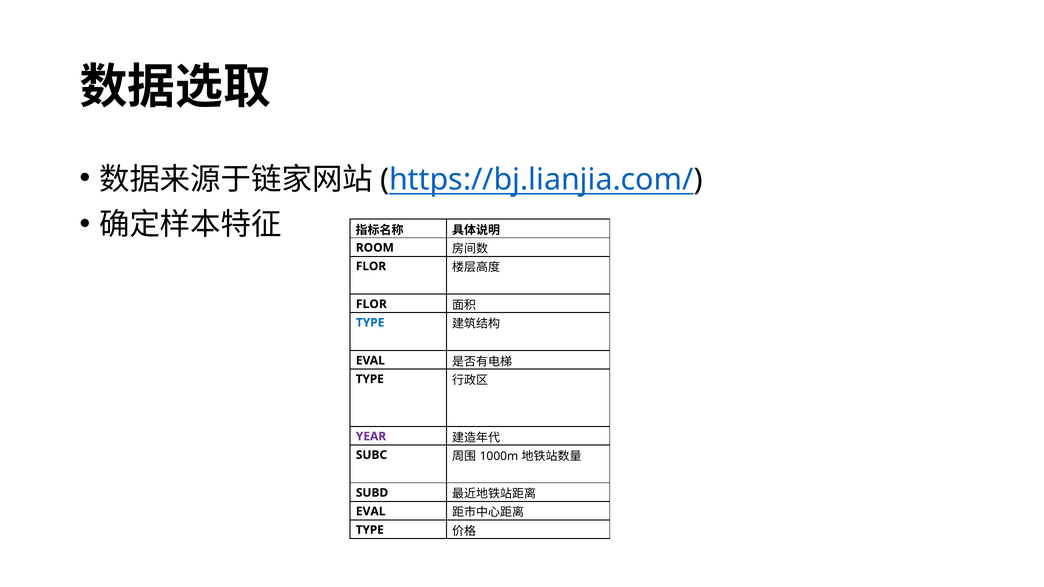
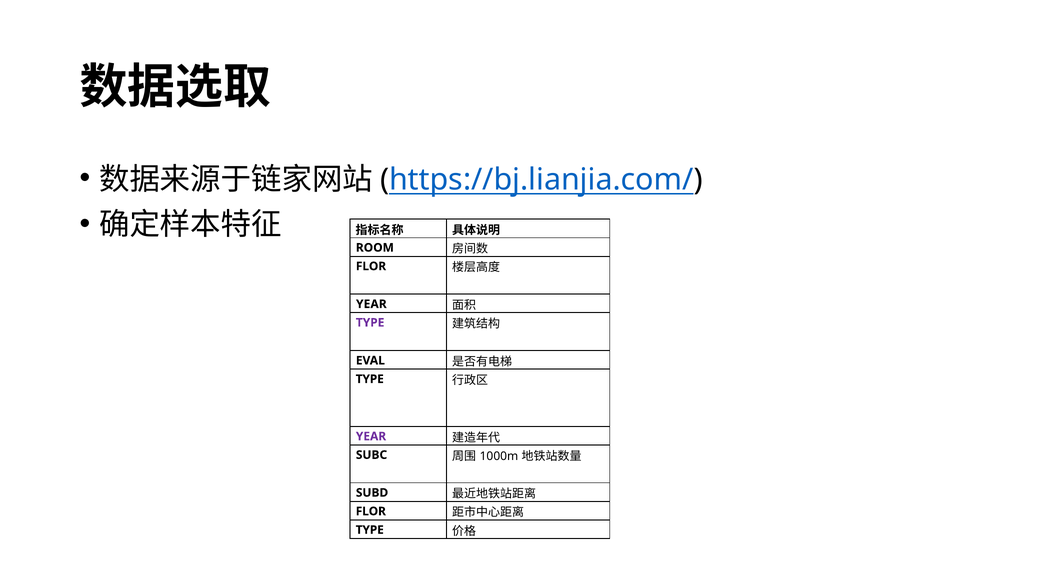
FLOR at (371, 304): FLOR -> YEAR
TYPE at (370, 323) colour: blue -> purple
EVAL at (371, 512): EVAL -> FLOR
